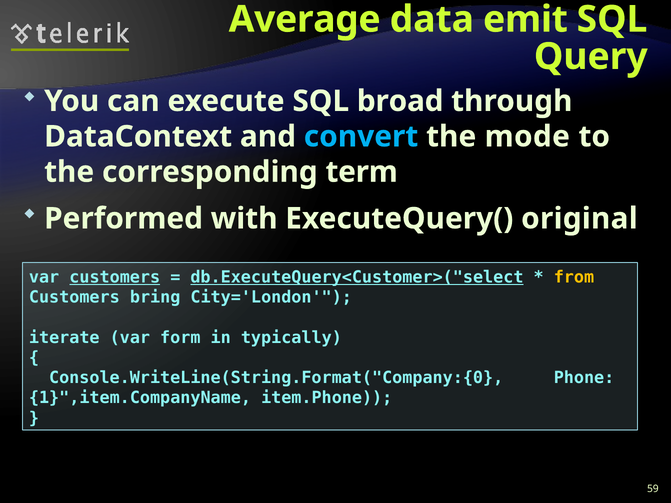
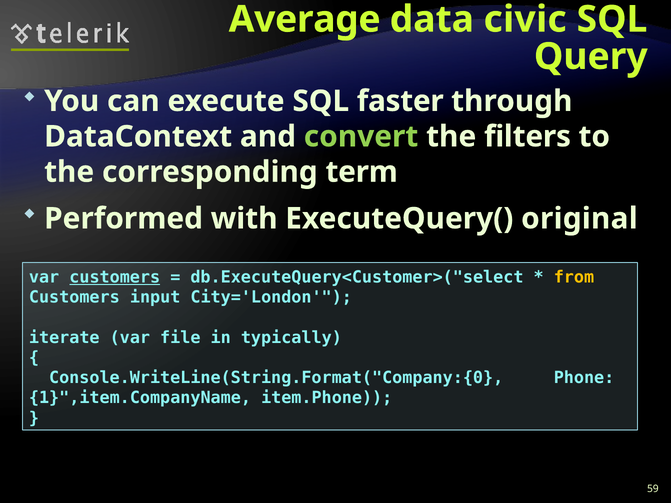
emit: emit -> civic
broad: broad -> faster
convert colour: light blue -> light green
mode: mode -> filters
db.ExecuteQuery<Customer>("select underline: present -> none
bring: bring -> input
form: form -> file
